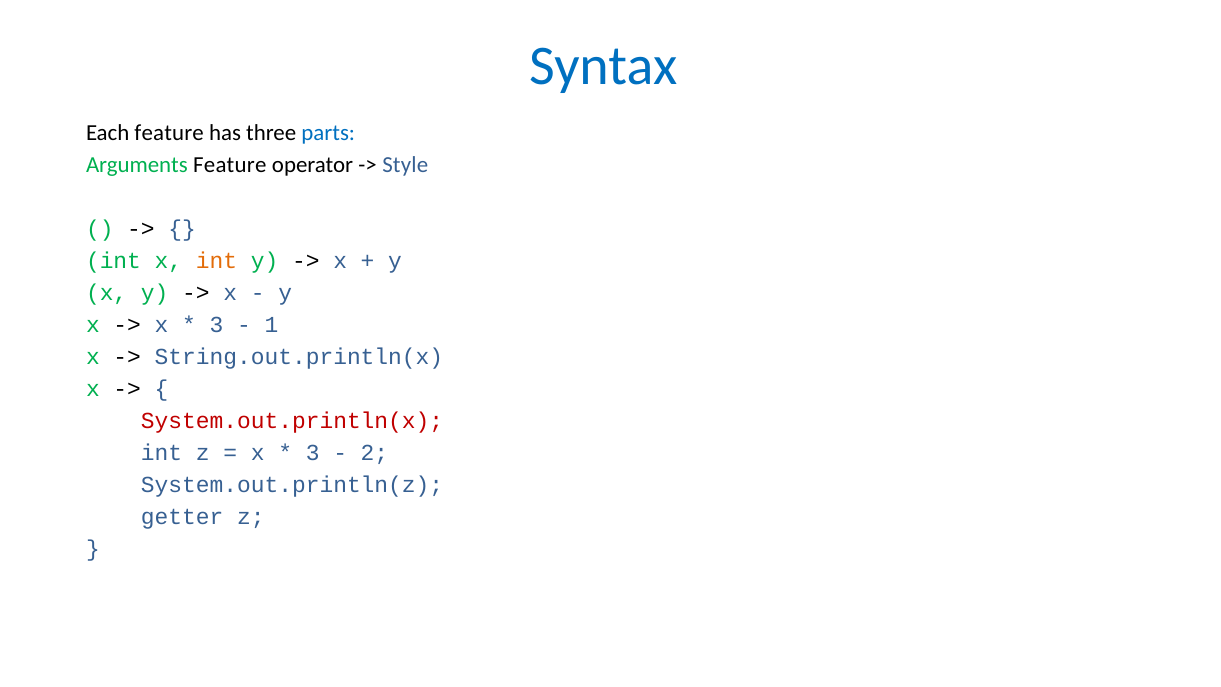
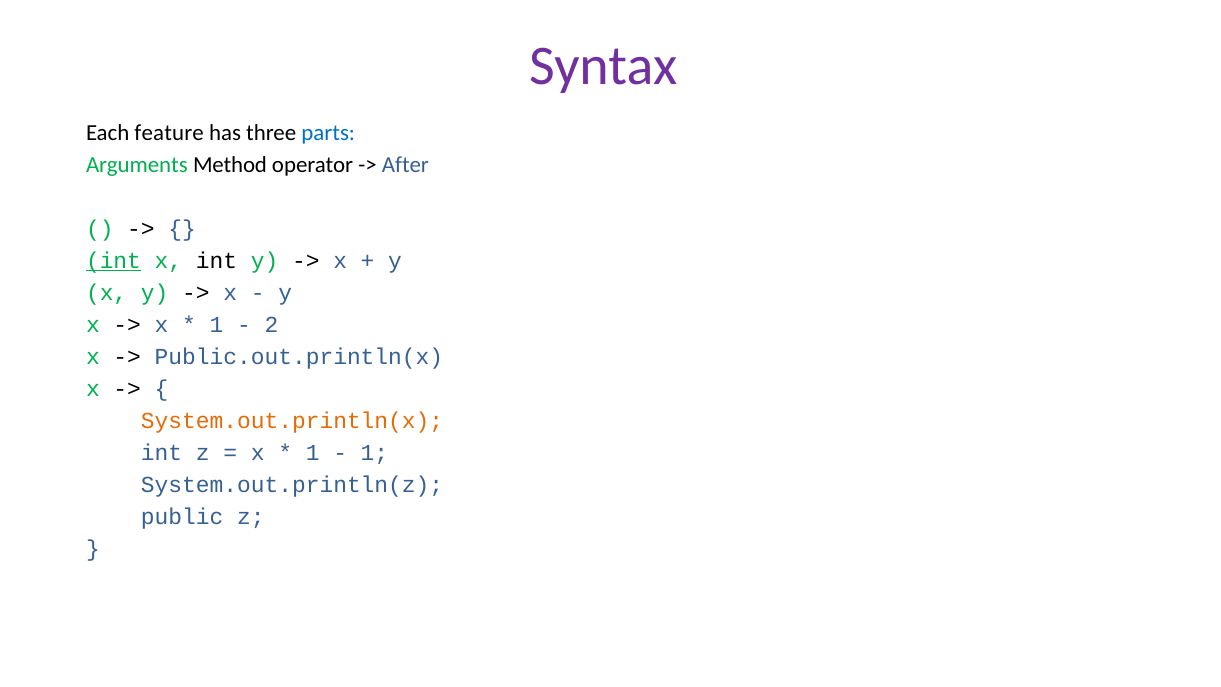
Syntax colour: blue -> purple
Arguments Feature: Feature -> Method
Style: Style -> After
int at (113, 261) underline: none -> present
int at (217, 261) colour: orange -> black
3 at (217, 325): 3 -> 1
1: 1 -> 2
String.out.println(x: String.out.println(x -> Public.out.println(x
System.out.println(x colour: red -> orange
3 at (313, 453): 3 -> 1
2 at (374, 453): 2 -> 1
getter: getter -> public
